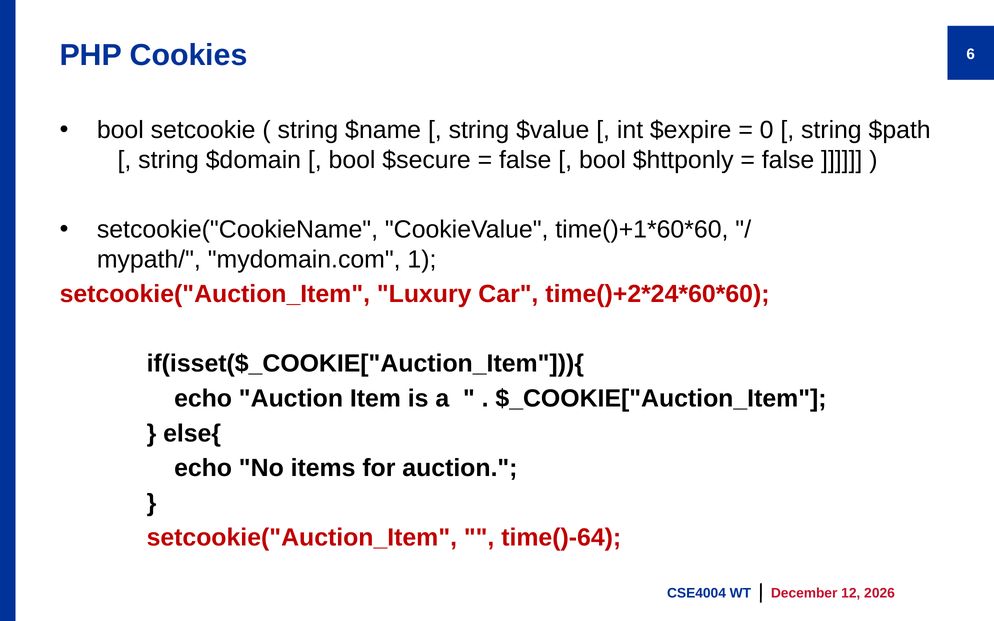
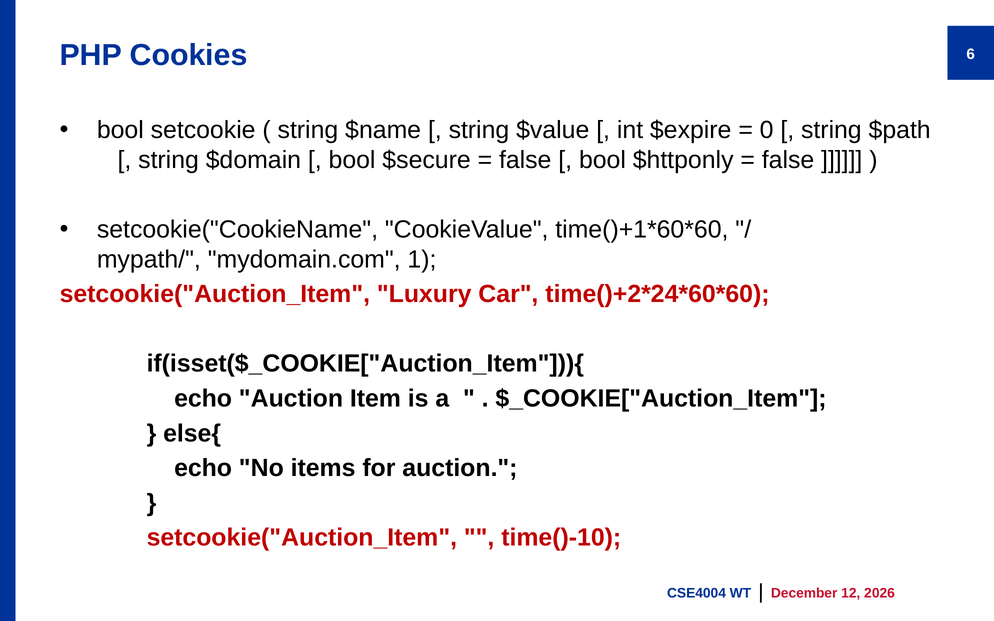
time()-64: time()-64 -> time()-10
